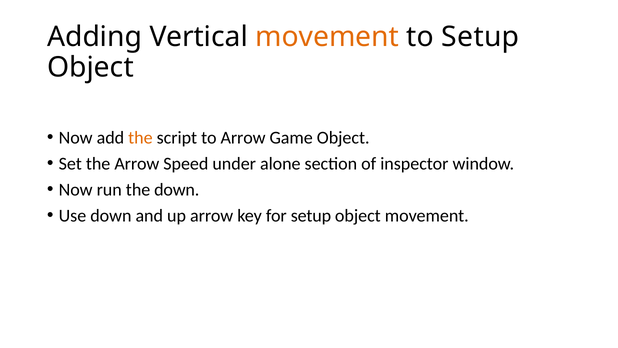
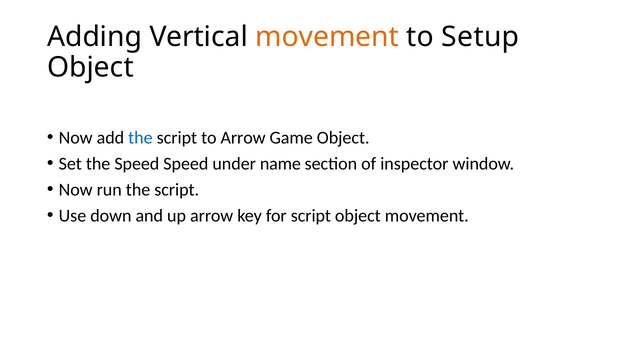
the at (140, 138) colour: orange -> blue
the Arrow: Arrow -> Speed
alone: alone -> name
run the down: down -> script
for setup: setup -> script
